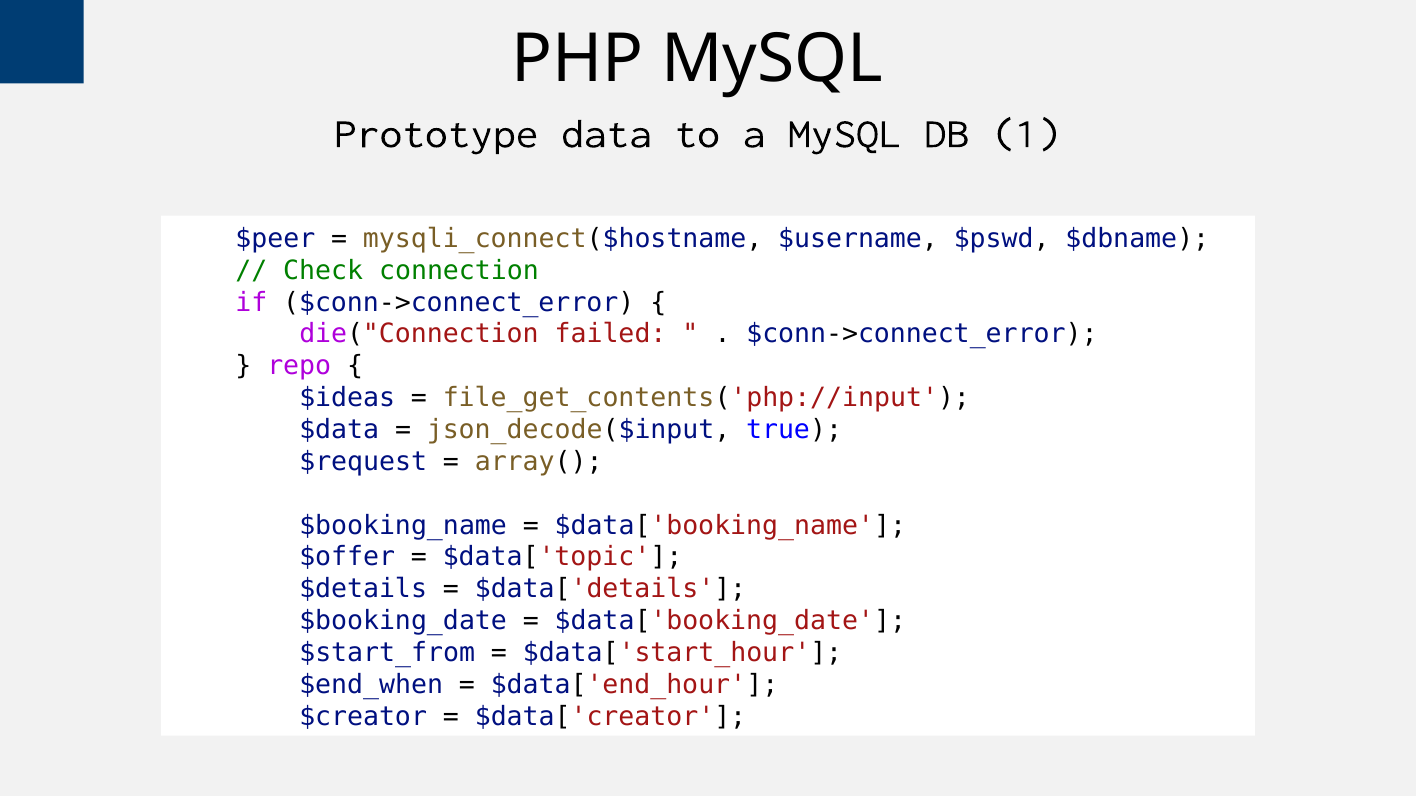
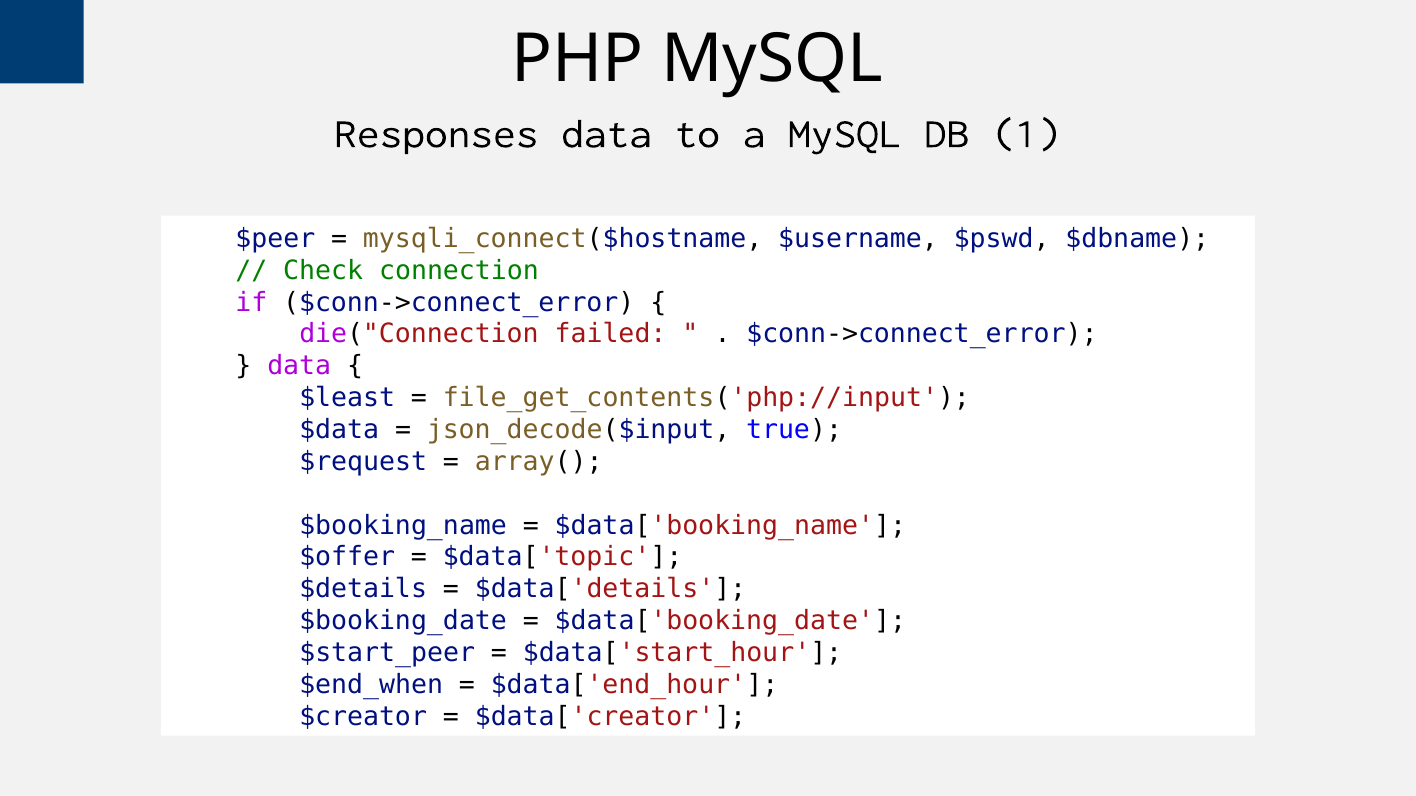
Prototype: Prototype -> Responses
repo at (299, 366): repo -> data
$ideas: $ideas -> $least
$start_from: $start_from -> $start_peer
